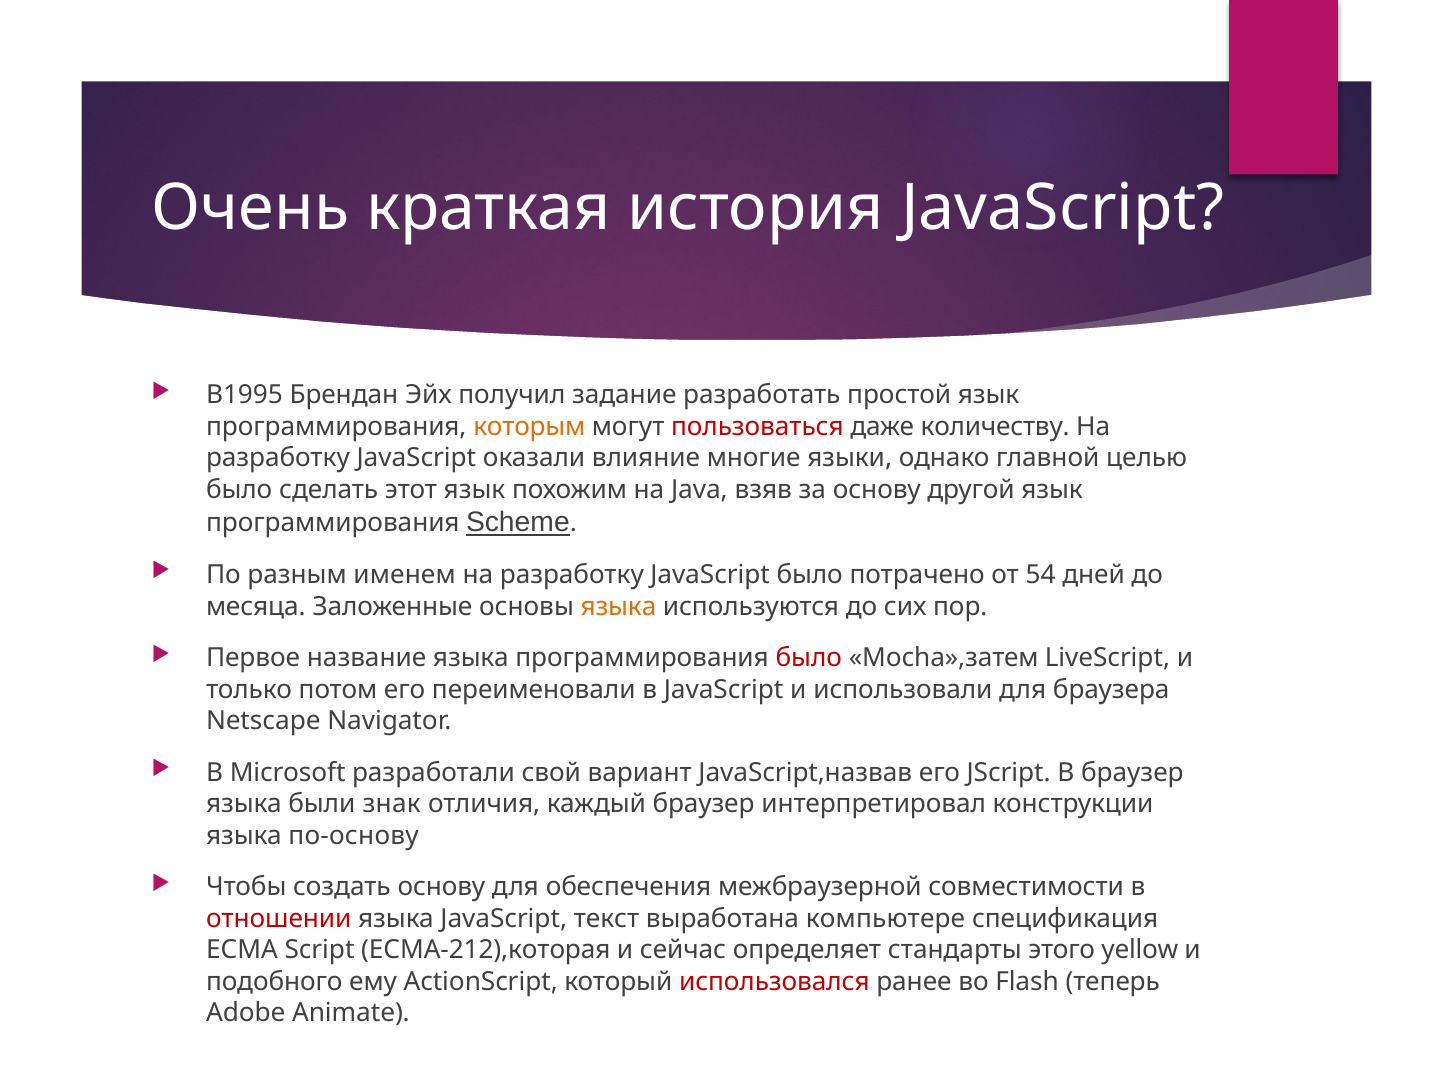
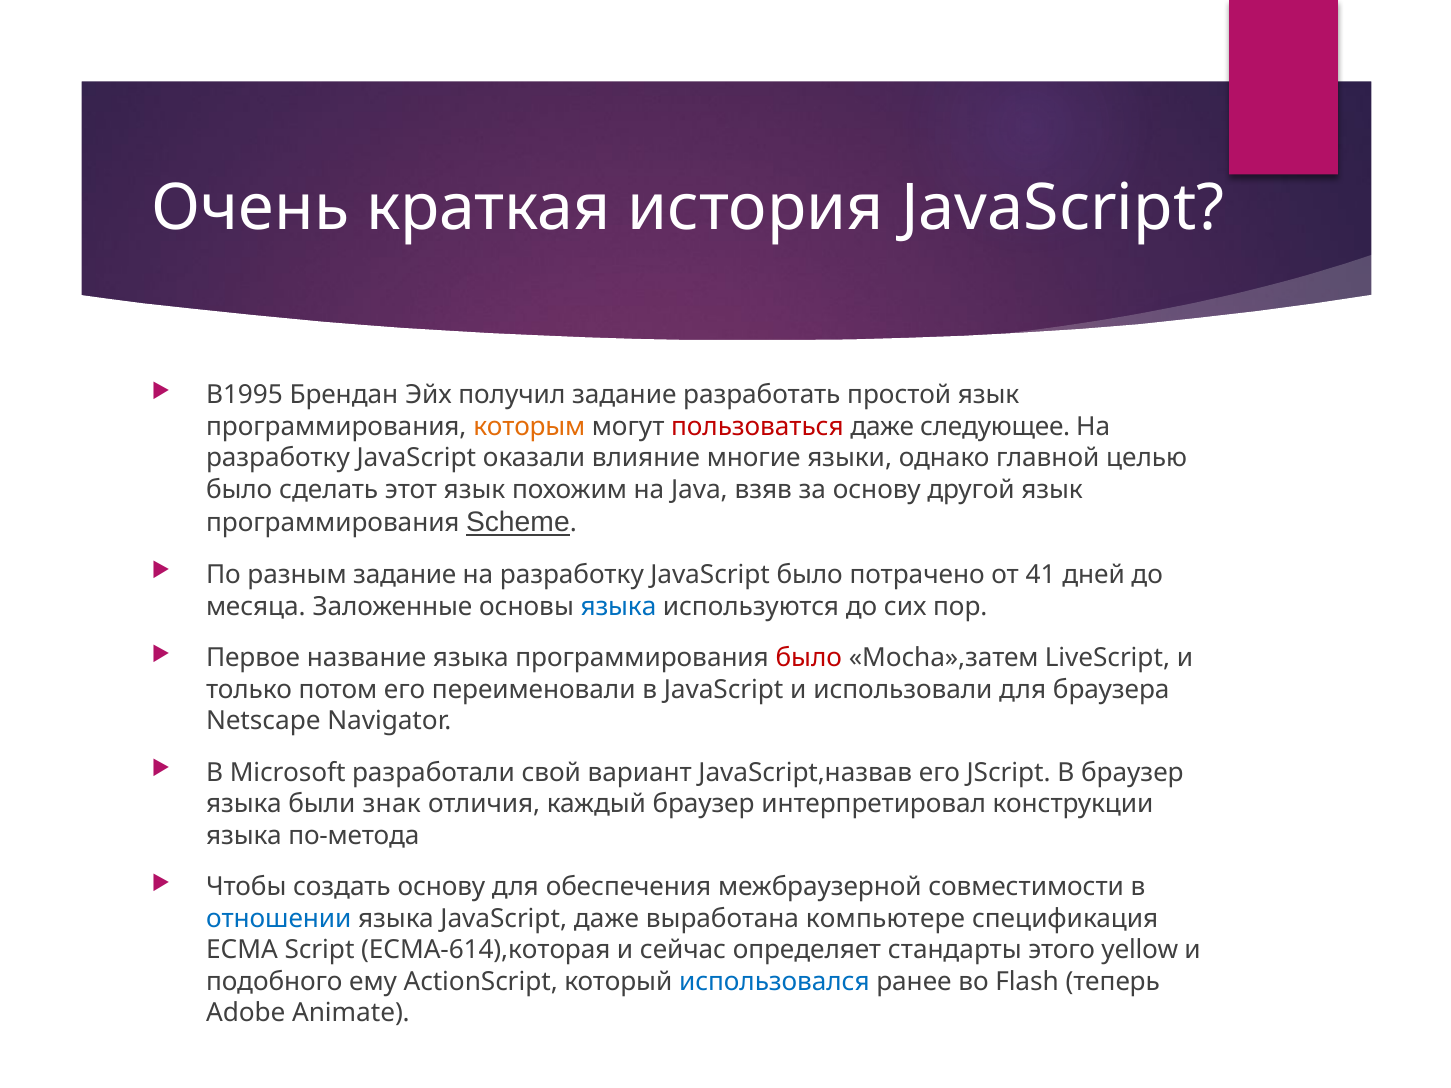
количеству: количеству -> следующее
разным именем: именем -> задание
54: 54 -> 41
языка at (618, 607) colour: orange -> blue
по-основу: по-основу -> по-метода
отношении colour: red -> blue
JavaScript текст: текст -> даже
ЕСМА-212),которая: ЕСМА-212),которая -> ЕСМА-614),которая
использовался colour: red -> blue
